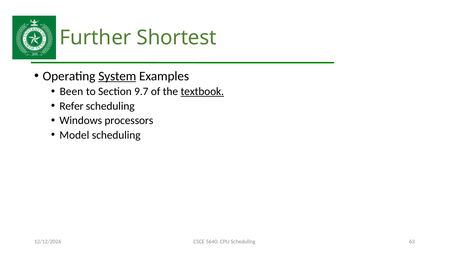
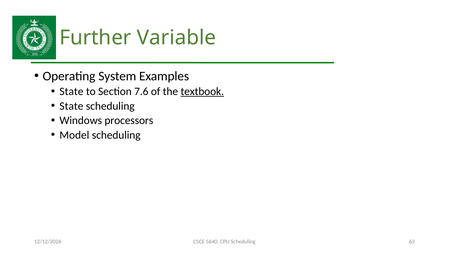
Shortest: Shortest -> Variable
System underline: present -> none
Been at (71, 91): Been -> State
9.7: 9.7 -> 7.6
Refer at (72, 106): Refer -> State
